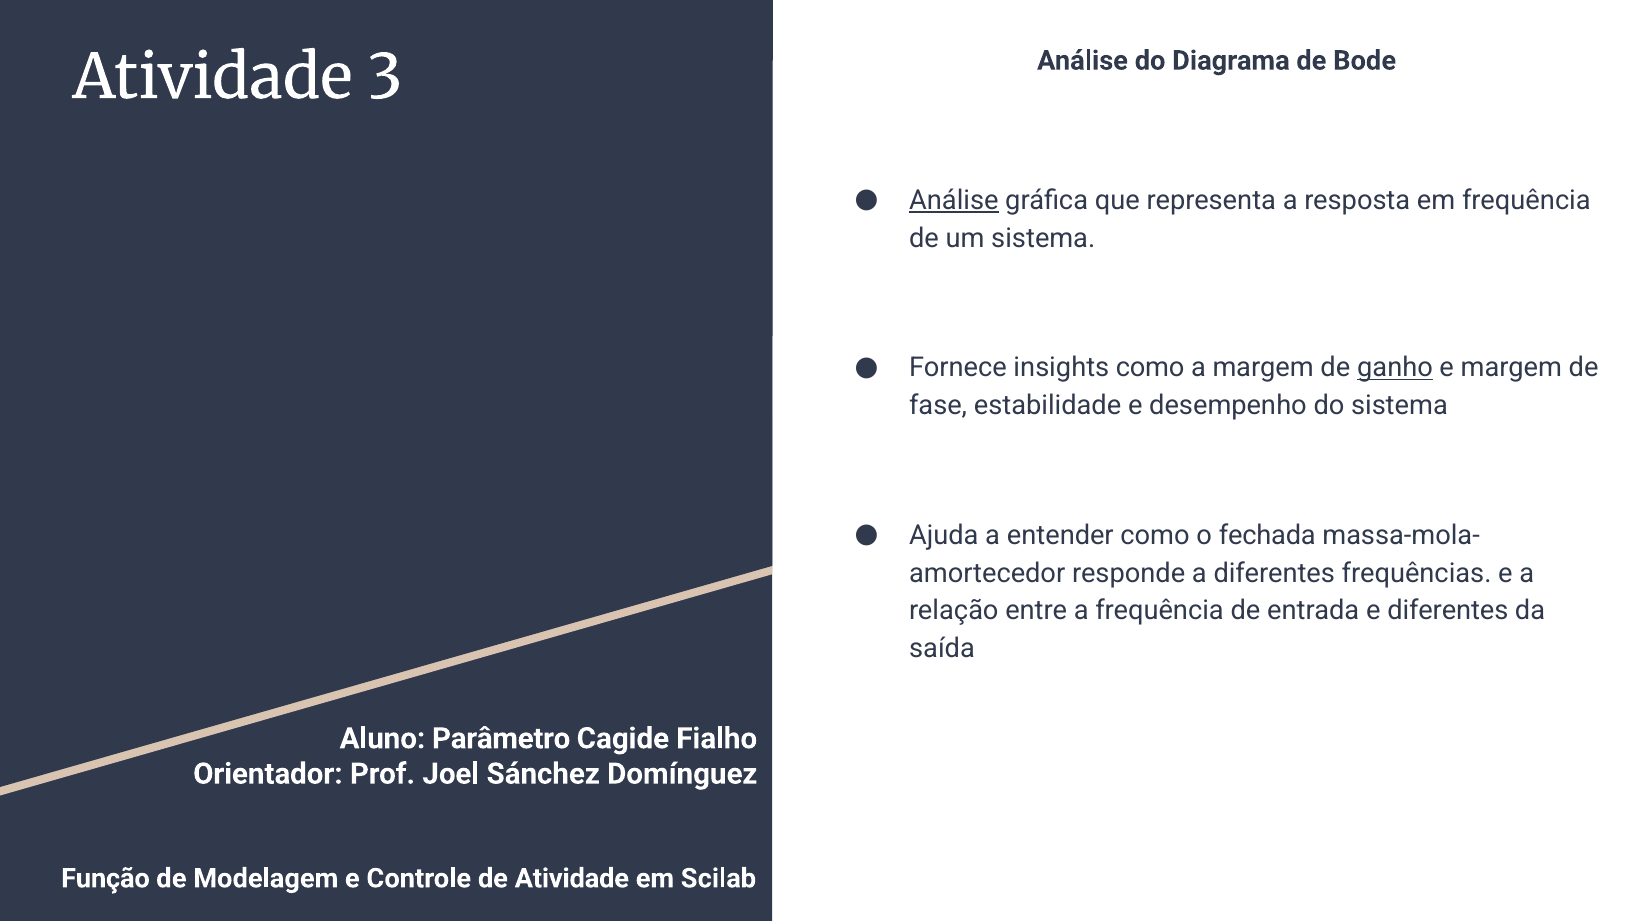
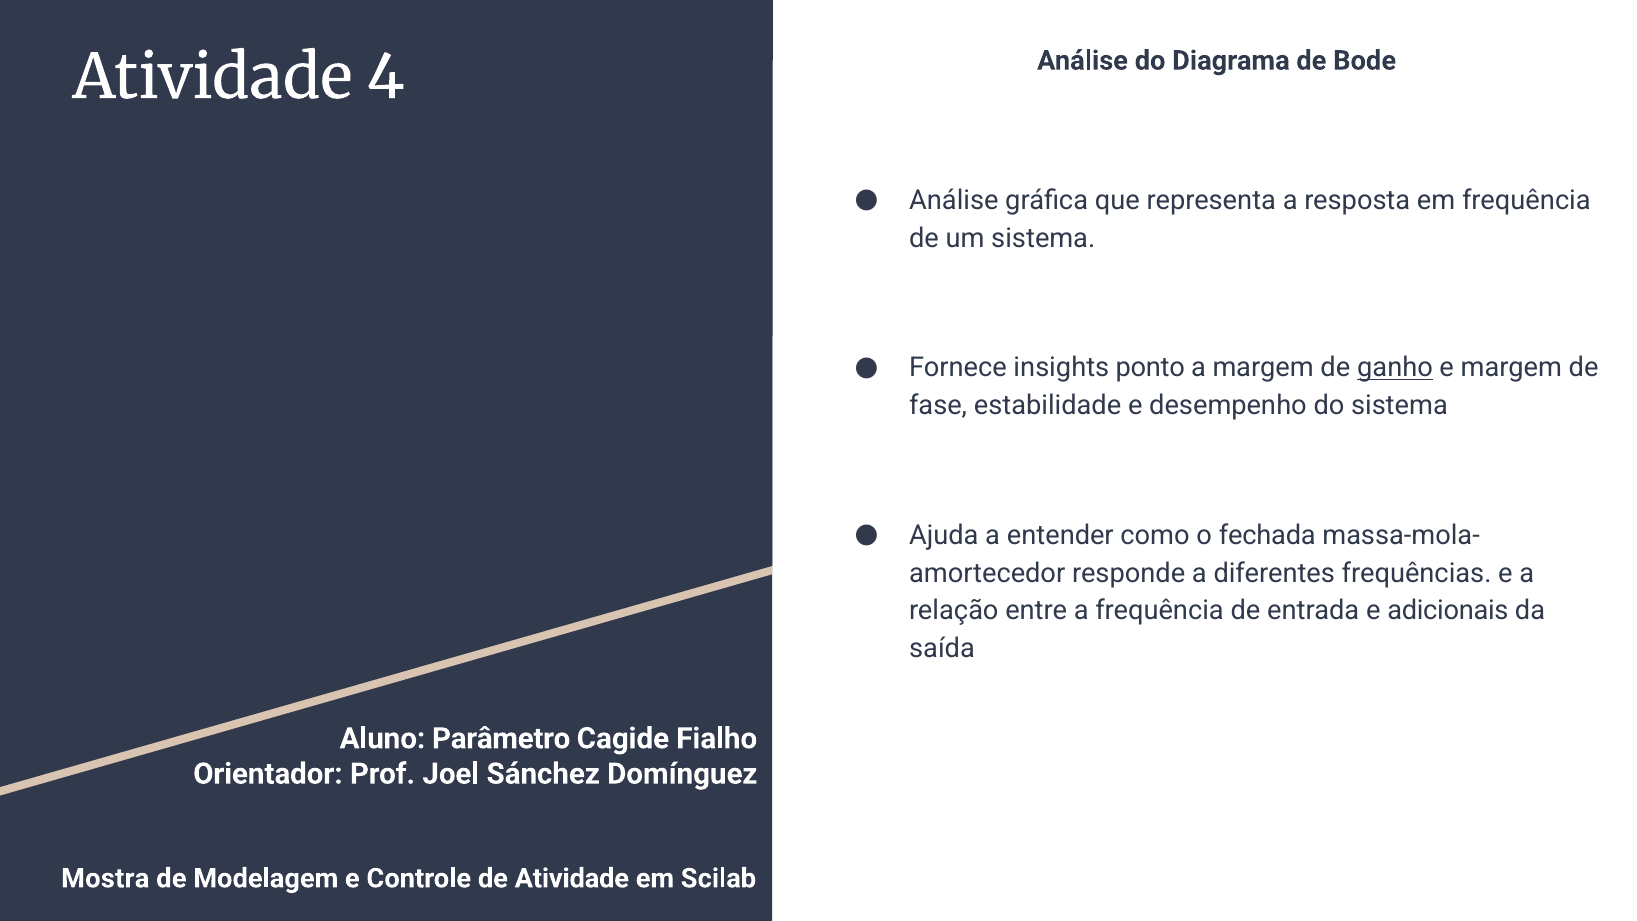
3: 3 -> 4
Análise at (954, 200) underline: present -> none
insights como: como -> ponto
e diferentes: diferentes -> adicionais
Função: Função -> Mostra
